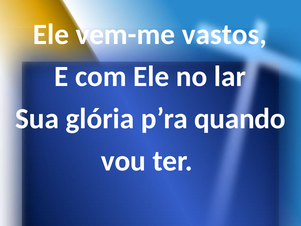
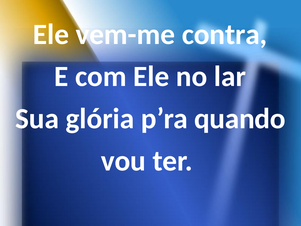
vastos: vastos -> contra
